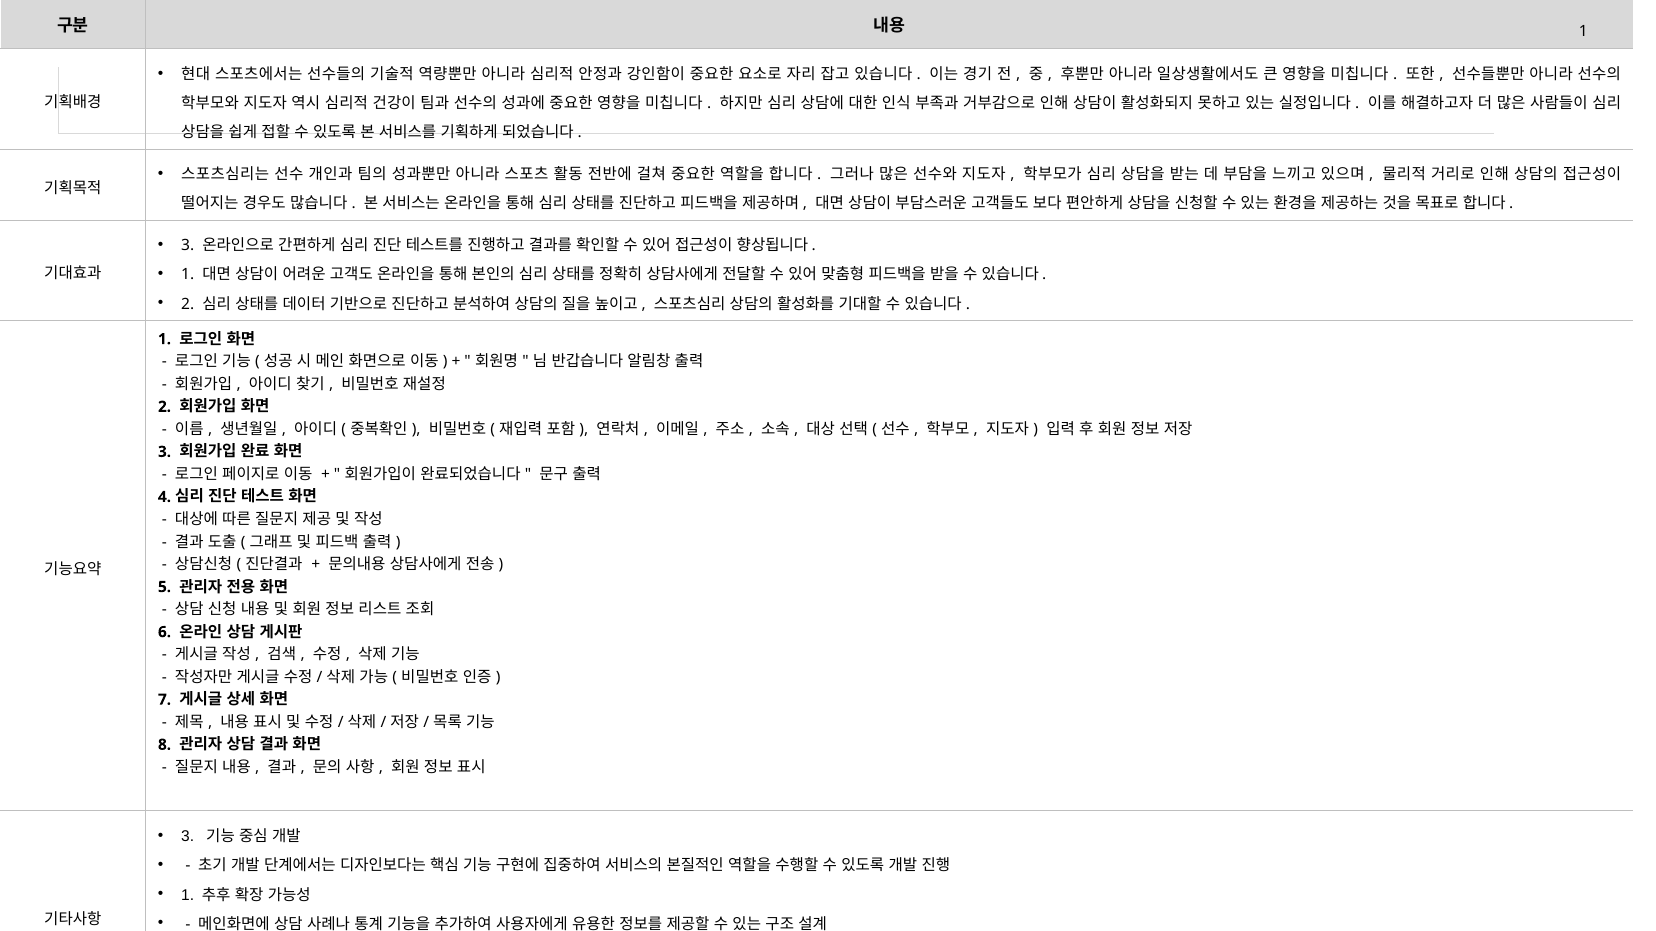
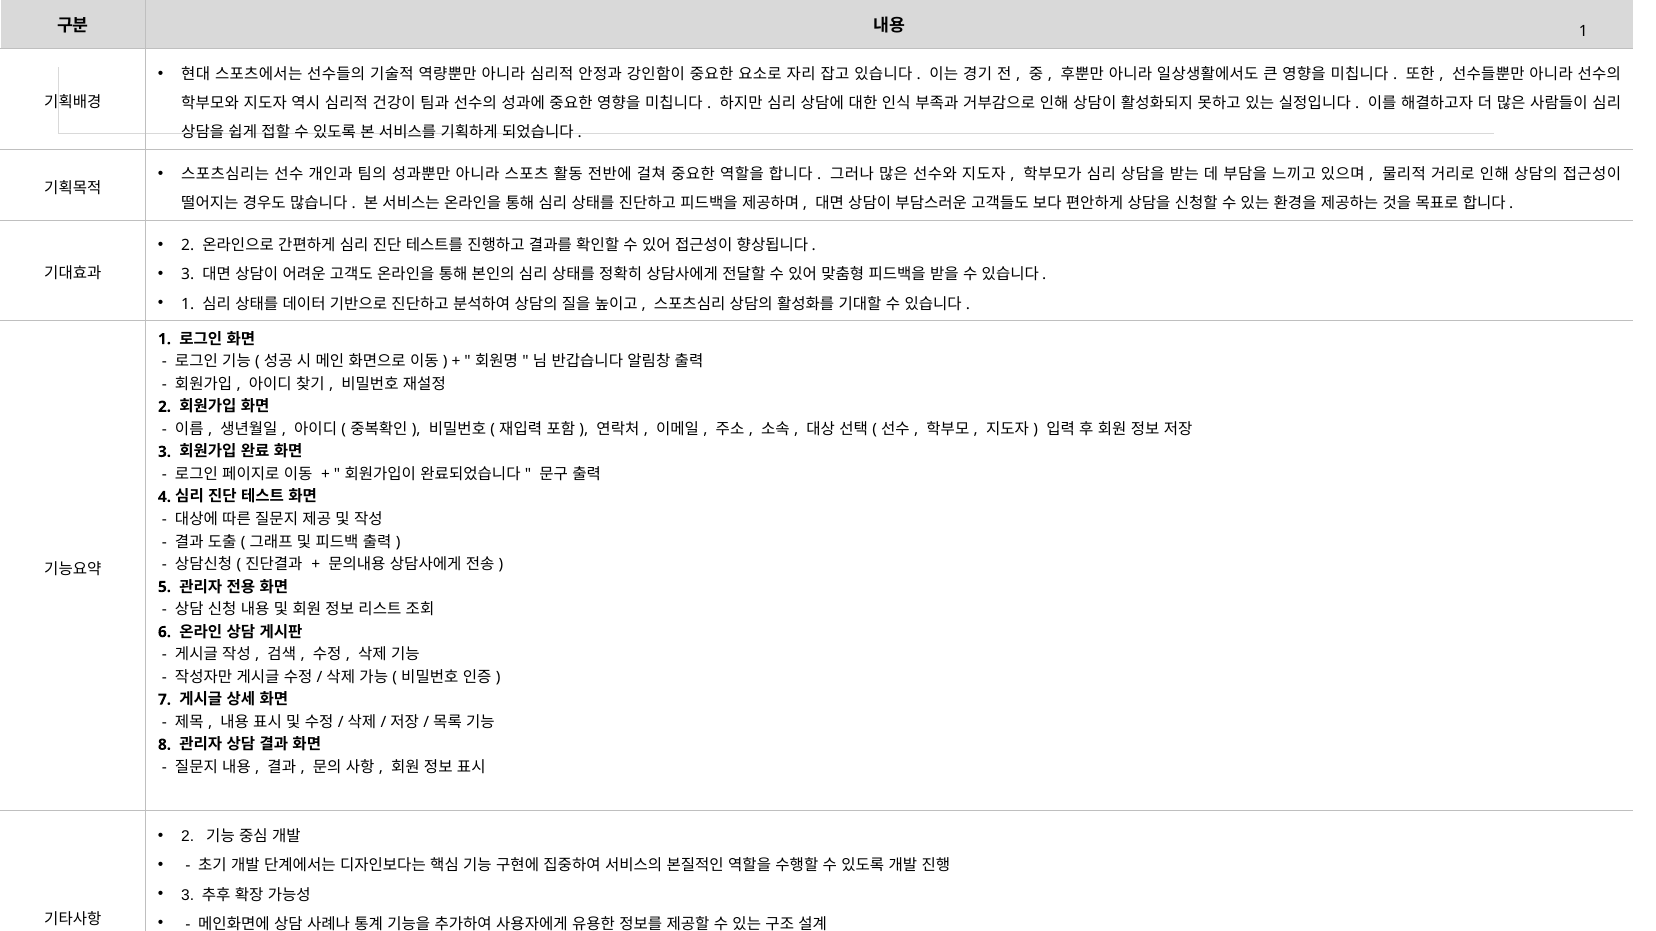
3 at (188, 246): 3 -> 2
1 at (188, 275): 1 -> 3
2 at (188, 304): 2 -> 1
3 at (188, 837): 3 -> 2
1 at (188, 895): 1 -> 3
